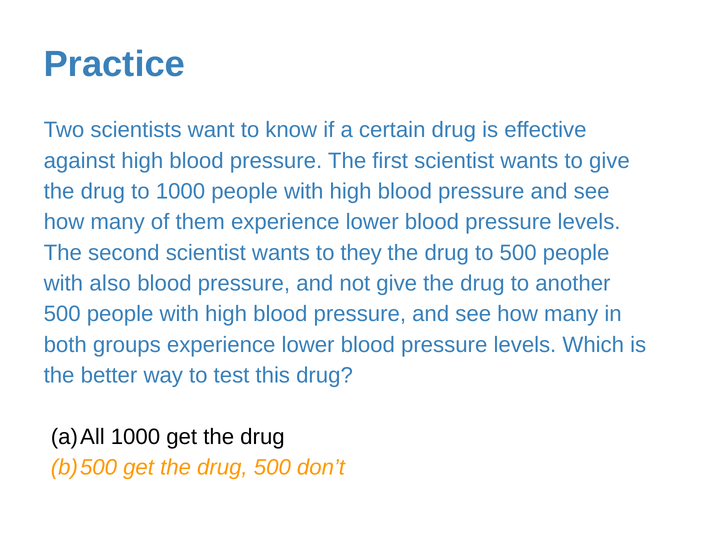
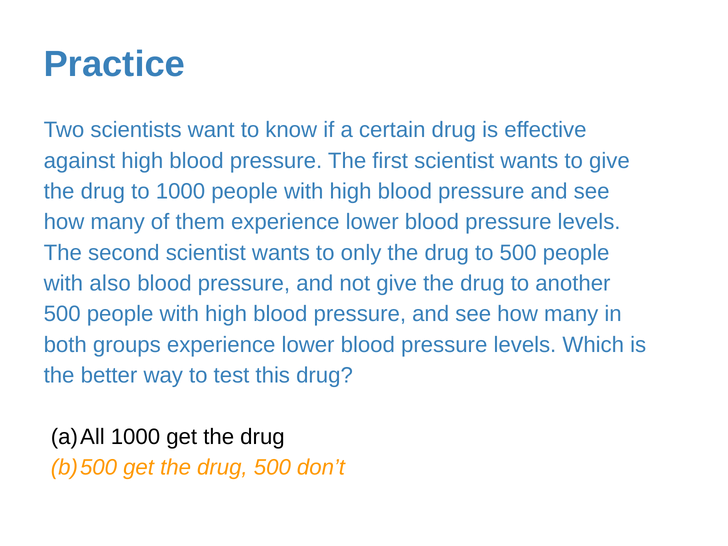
they: they -> only
